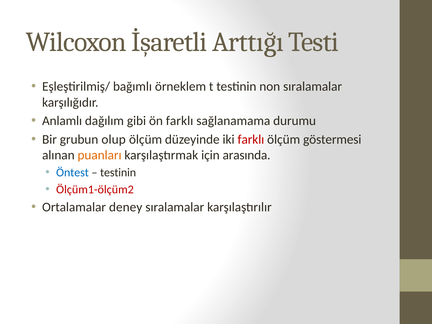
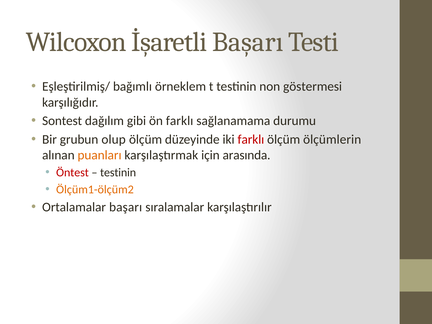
İşaretli Arttığı: Arttığı -> Başarı
non sıralamalar: sıralamalar -> göstermesi
Anlamlı: Anlamlı -> Sontest
göstermesi: göstermesi -> ölçümlerin
Öntest colour: blue -> red
Ölçüm1-ölçüm2 colour: red -> orange
Ortalamalar deney: deney -> başarı
